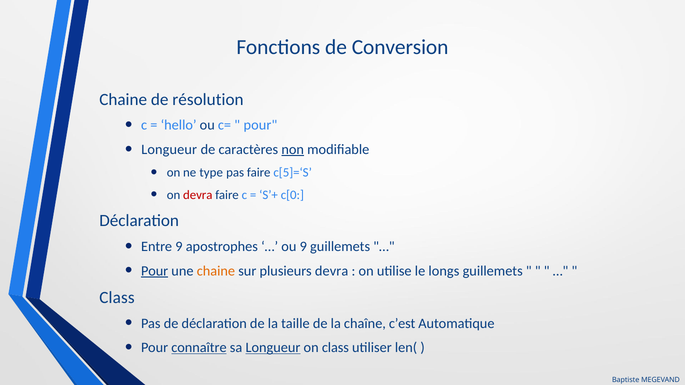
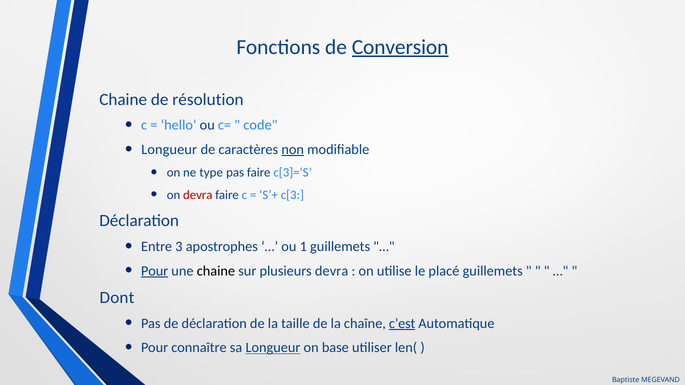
Conversion underline: none -> present
pour at (260, 125): pour -> code
c[5]=‘S: c[5]=‘S -> c[3]=‘S
c[0: c[0 -> c[3
Entre 9: 9 -> 3
ou 9: 9 -> 1
chaine at (216, 271) colour: orange -> black
longs: longs -> placé
Class at (117, 298): Class -> Dont
c’est underline: none -> present
connaître underline: present -> none
on class: class -> base
